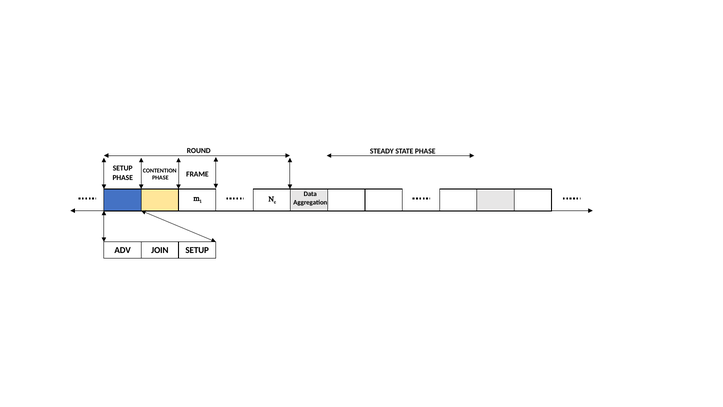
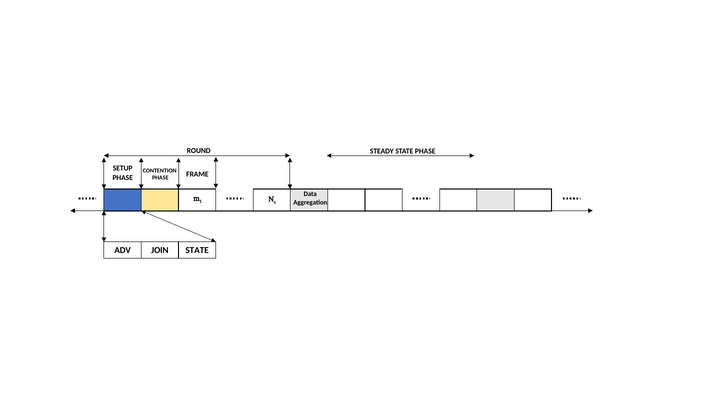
JOIN SETUP: SETUP -> STATE
